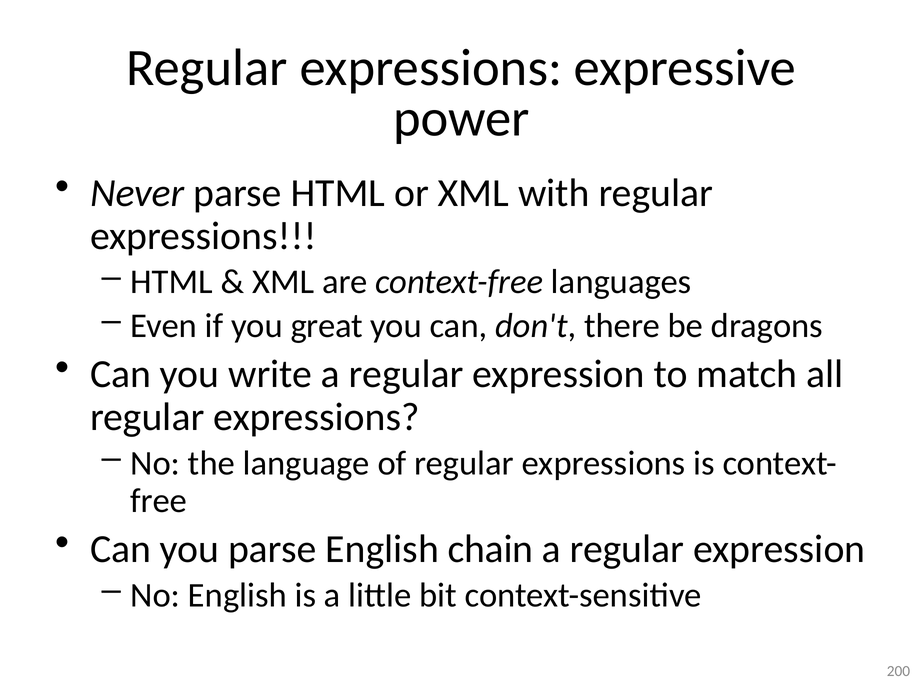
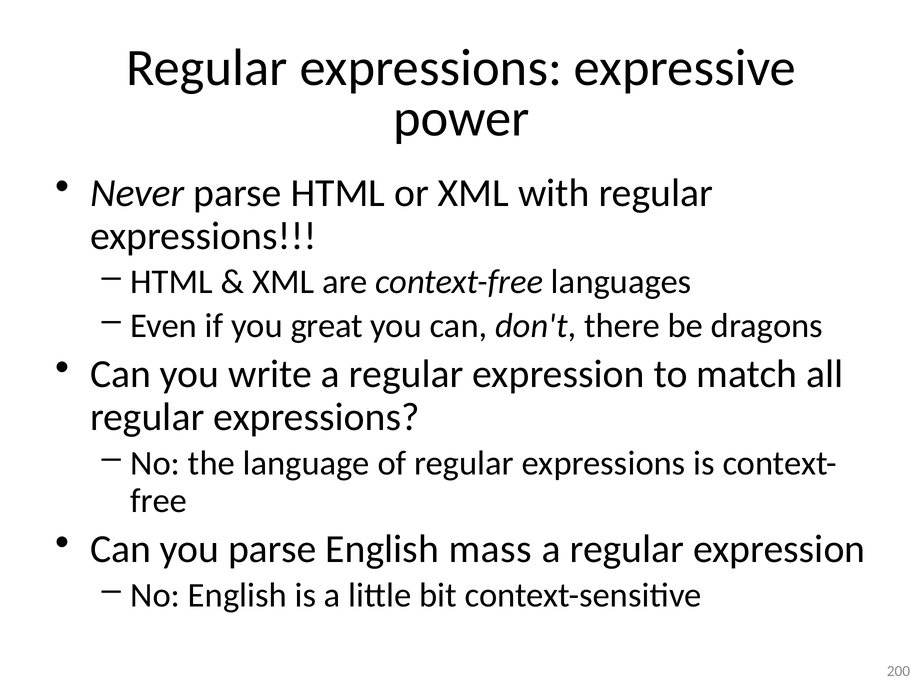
chain: chain -> mass
